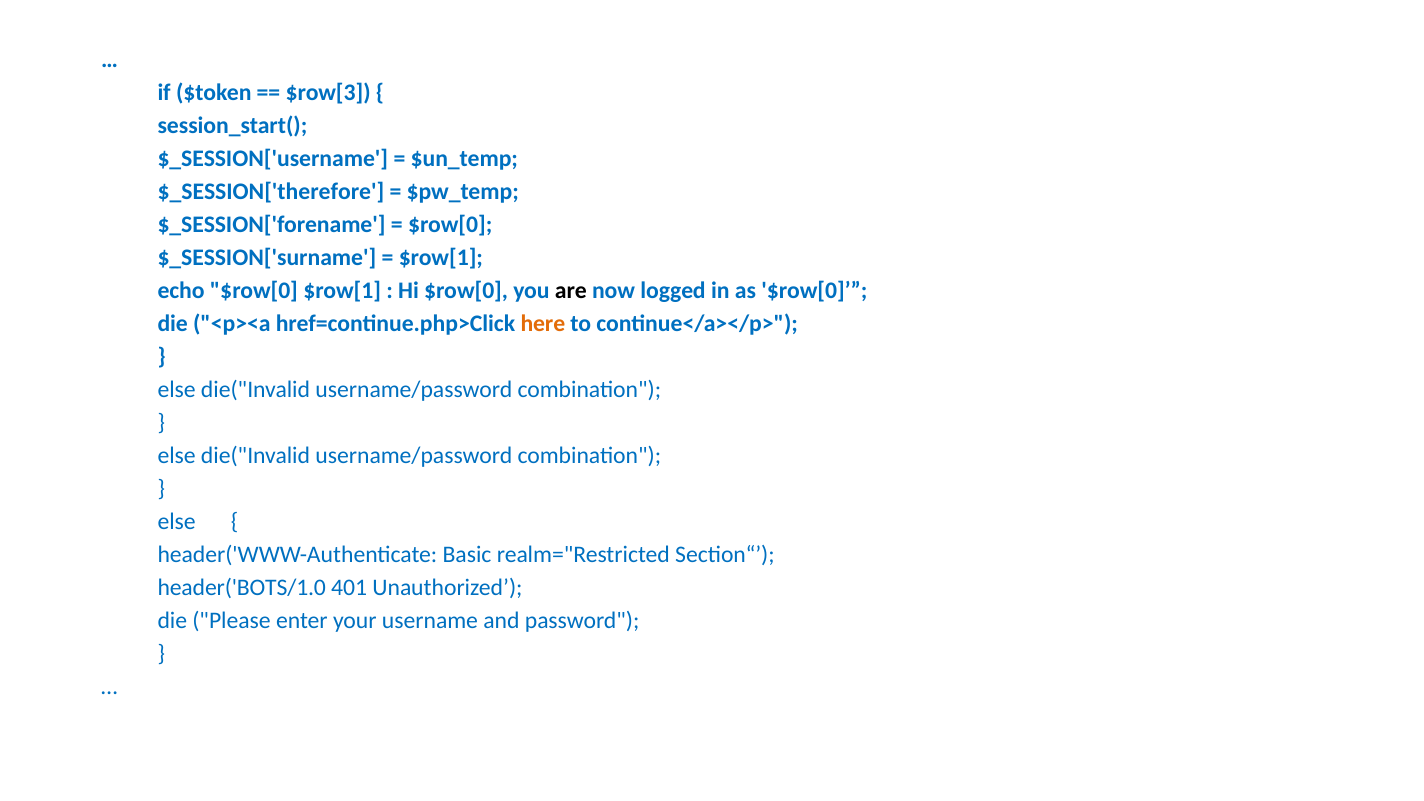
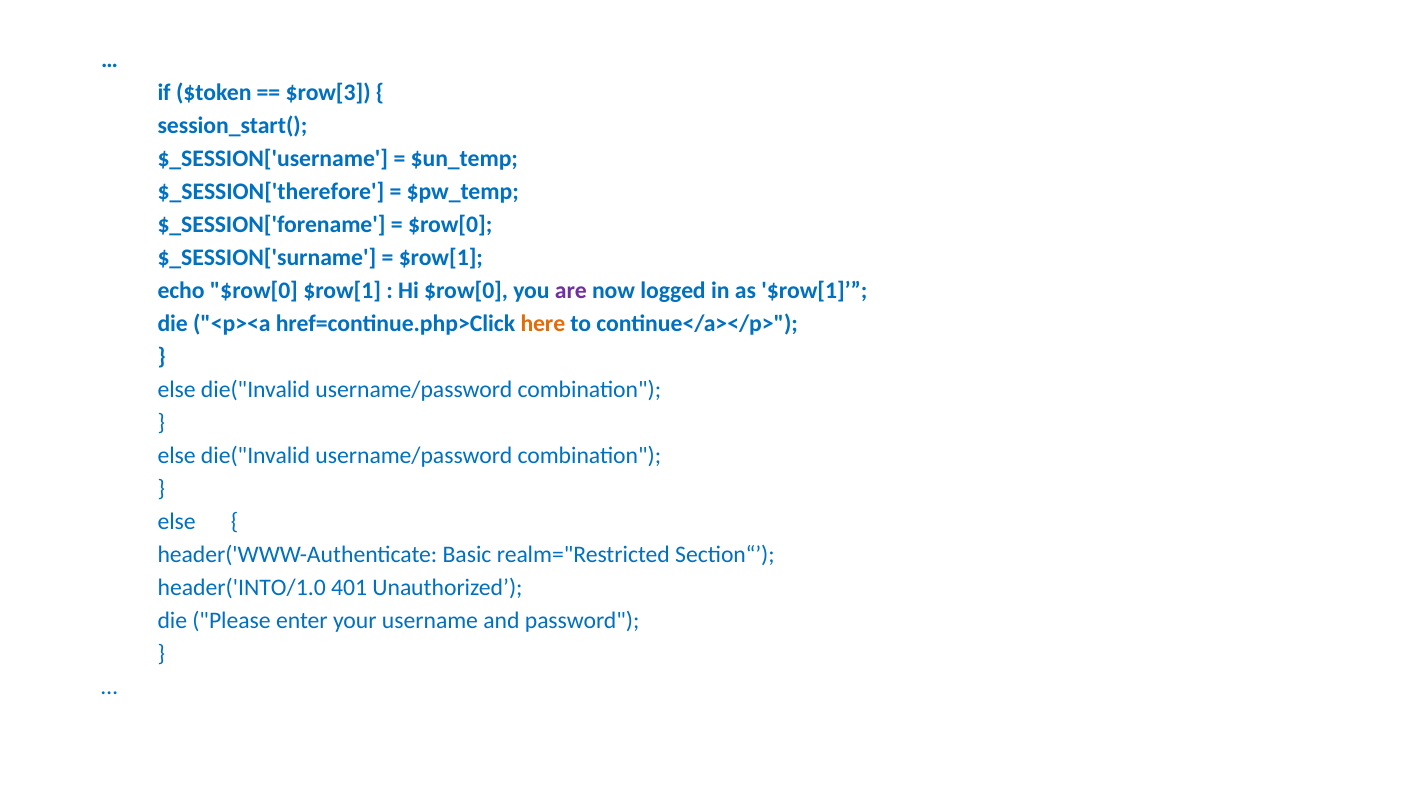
are colour: black -> purple
as $row[0: $row[0 -> $row[1
header('BOTS/1.0: header('BOTS/1.0 -> header('INTO/1.0
